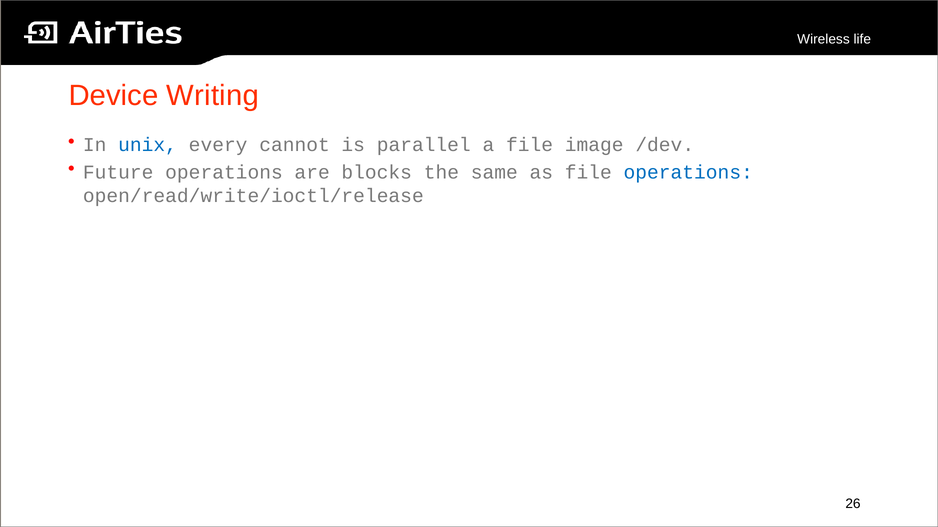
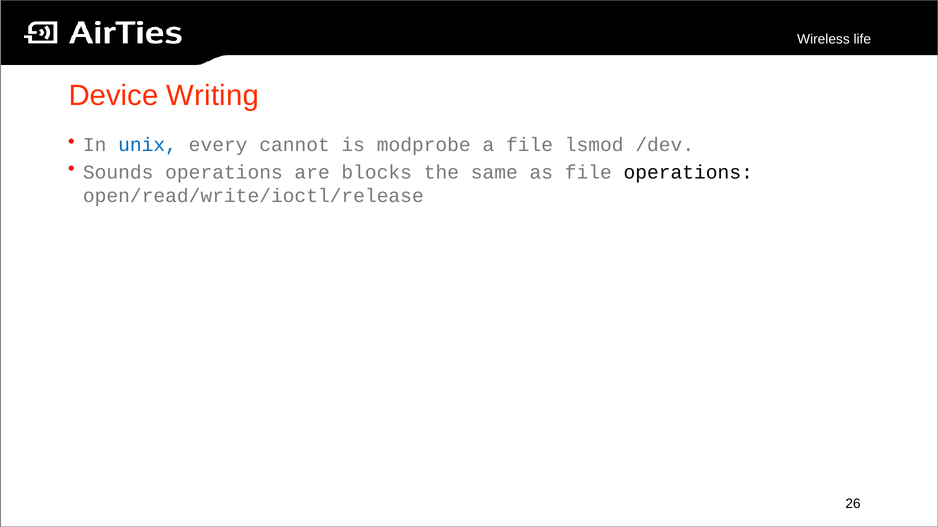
parallel: parallel -> modprobe
image: image -> lsmod
Future: Future -> Sounds
operations at (688, 172) colour: blue -> black
